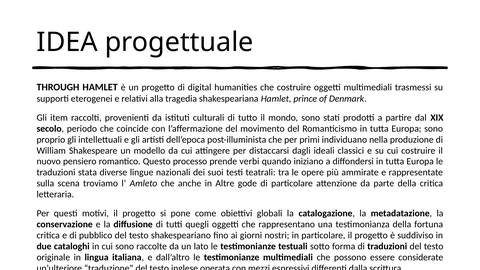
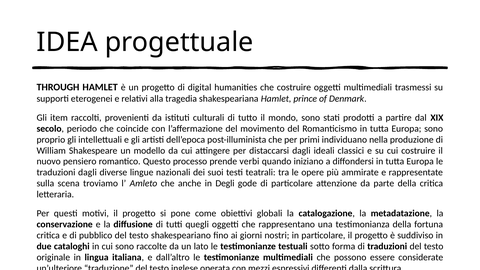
traduzioni stata: stata -> dagli
Altre: Altre -> Degli
